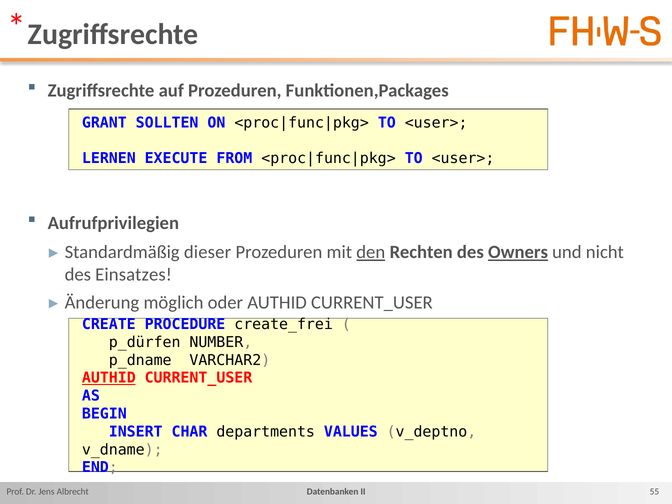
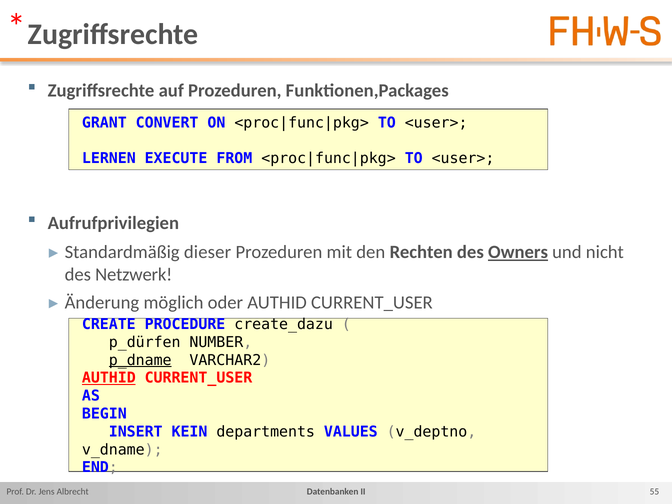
SOLLTEN: SOLLTEN -> CONVERT
den underline: present -> none
Einsatzes: Einsatzes -> Netzwerk
create_frei: create_frei -> create_dazu
p_dname underline: none -> present
CHAR: CHAR -> KEIN
